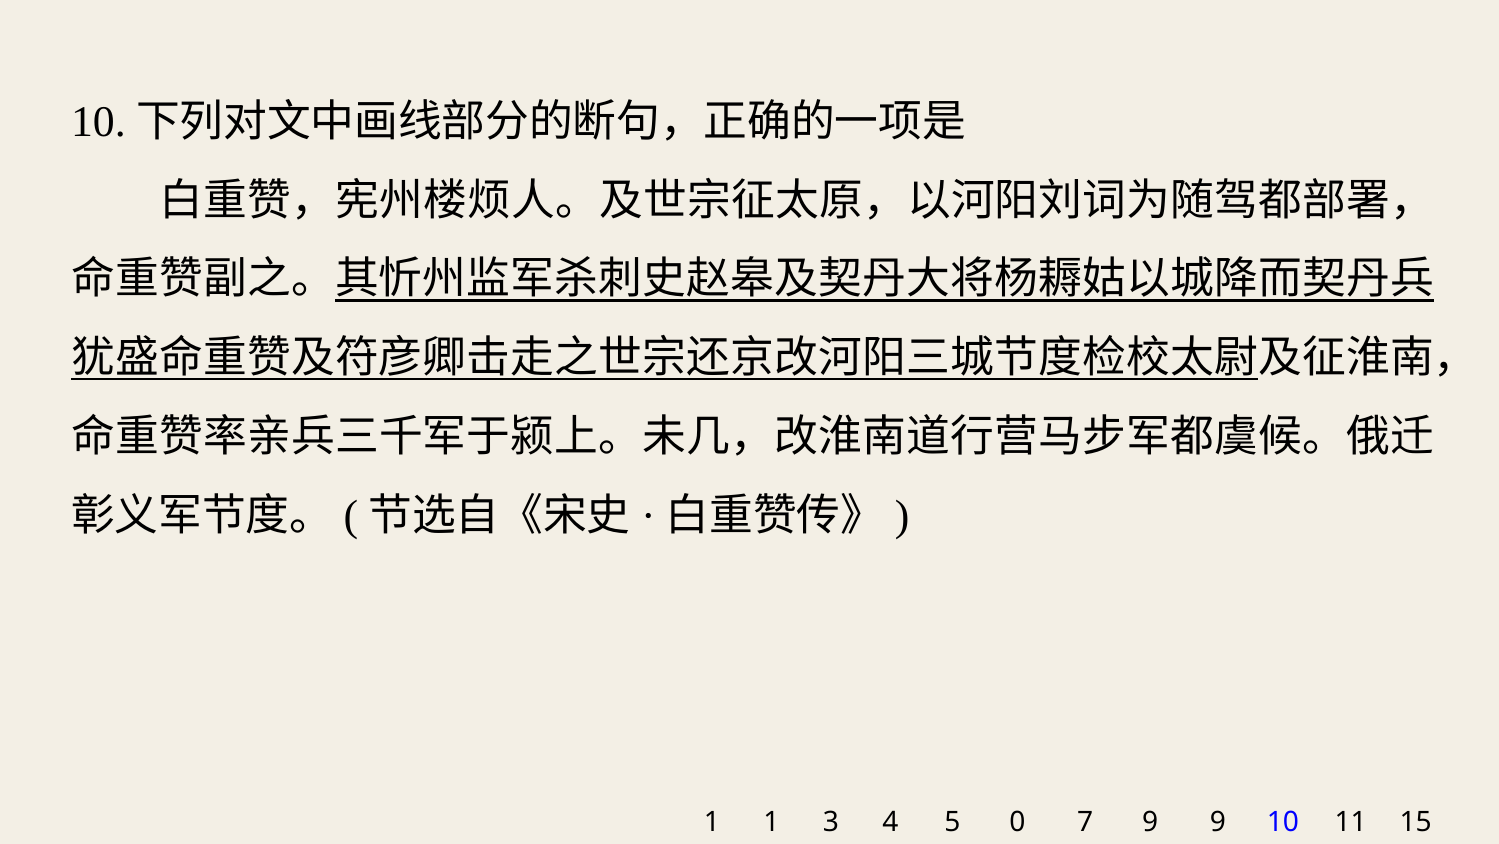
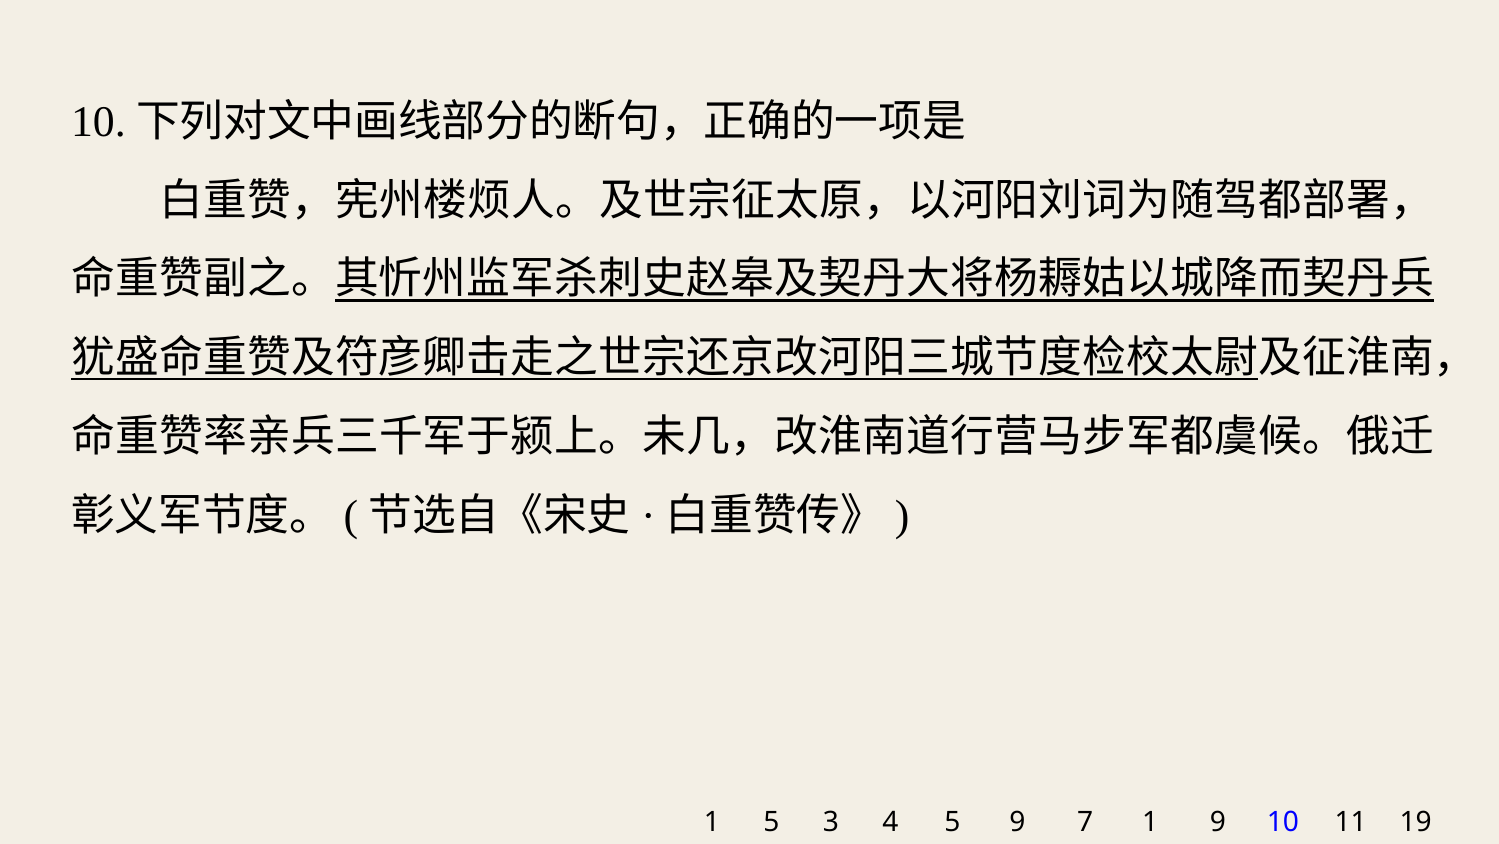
1 1: 1 -> 5
5 0: 0 -> 9
7 9: 9 -> 1
15: 15 -> 19
